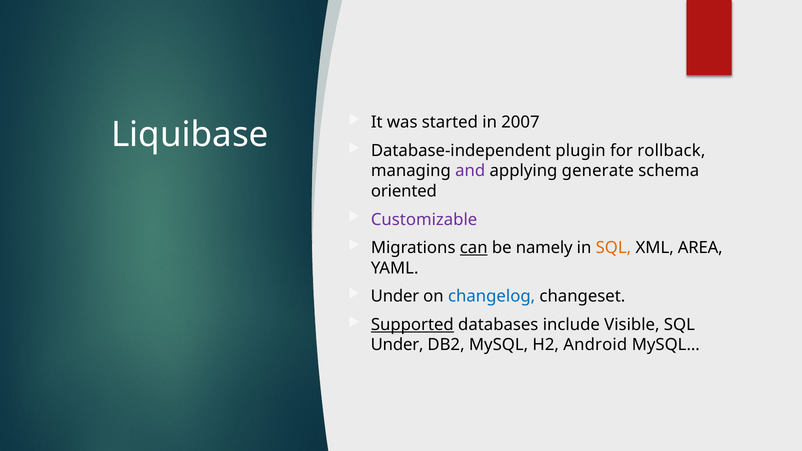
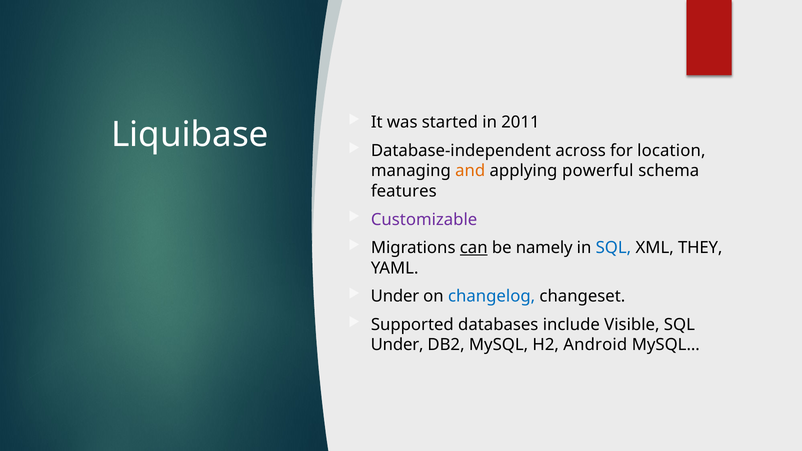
2007: 2007 -> 2011
plugin: plugin -> across
rollback: rollback -> location
and colour: purple -> orange
generate: generate -> powerful
oriented: oriented -> features
SQL at (613, 248) colour: orange -> blue
AREA: AREA -> THEY
Supported underline: present -> none
